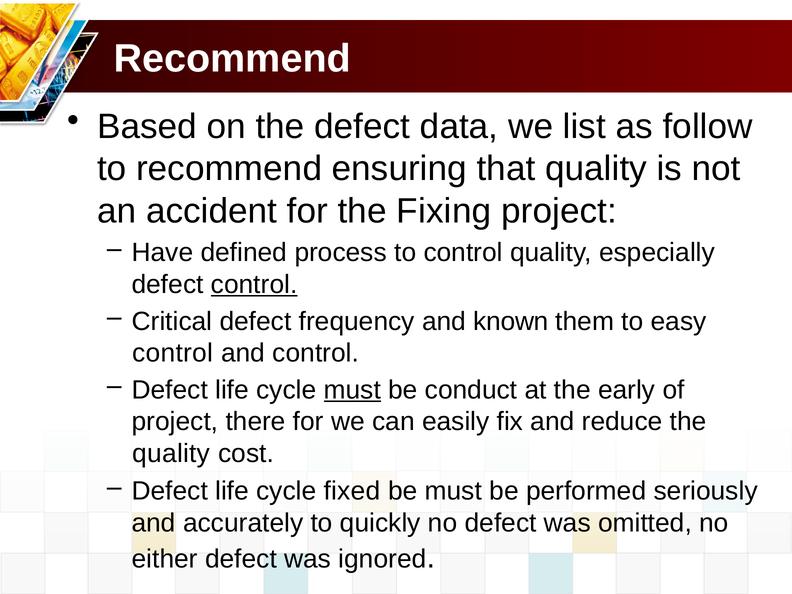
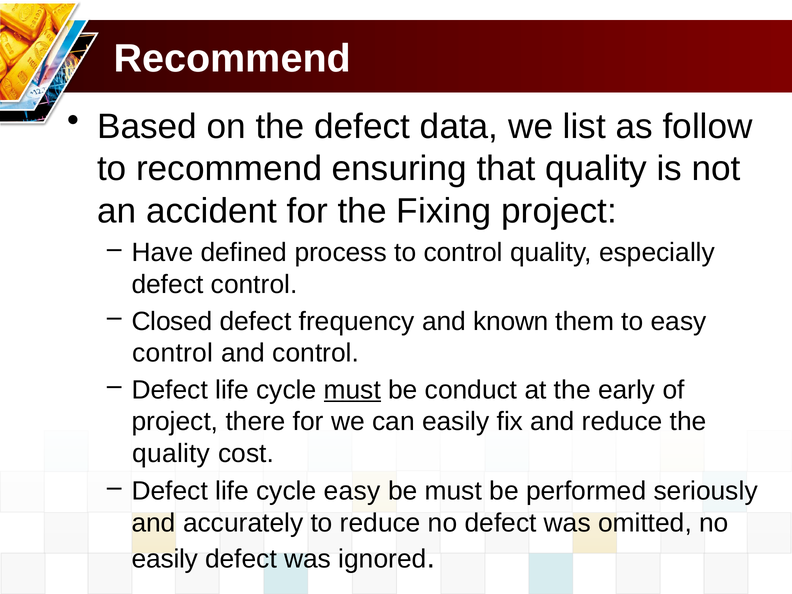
control at (254, 284) underline: present -> none
Critical: Critical -> Closed
cycle fixed: fixed -> easy
to quickly: quickly -> reduce
either at (165, 559): either -> easily
